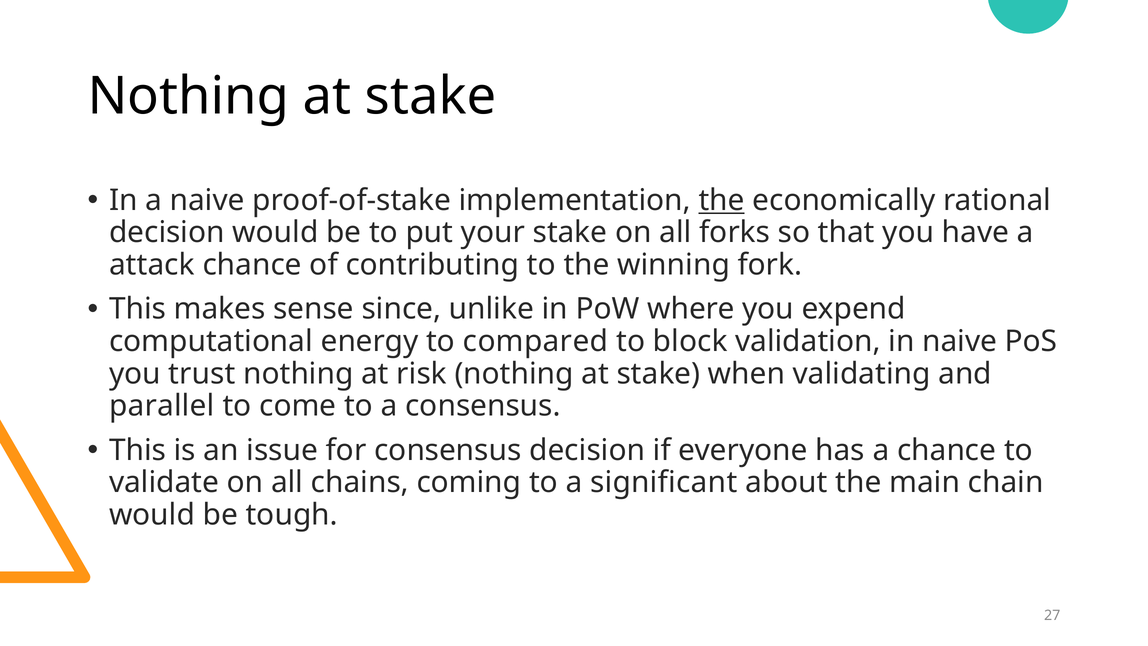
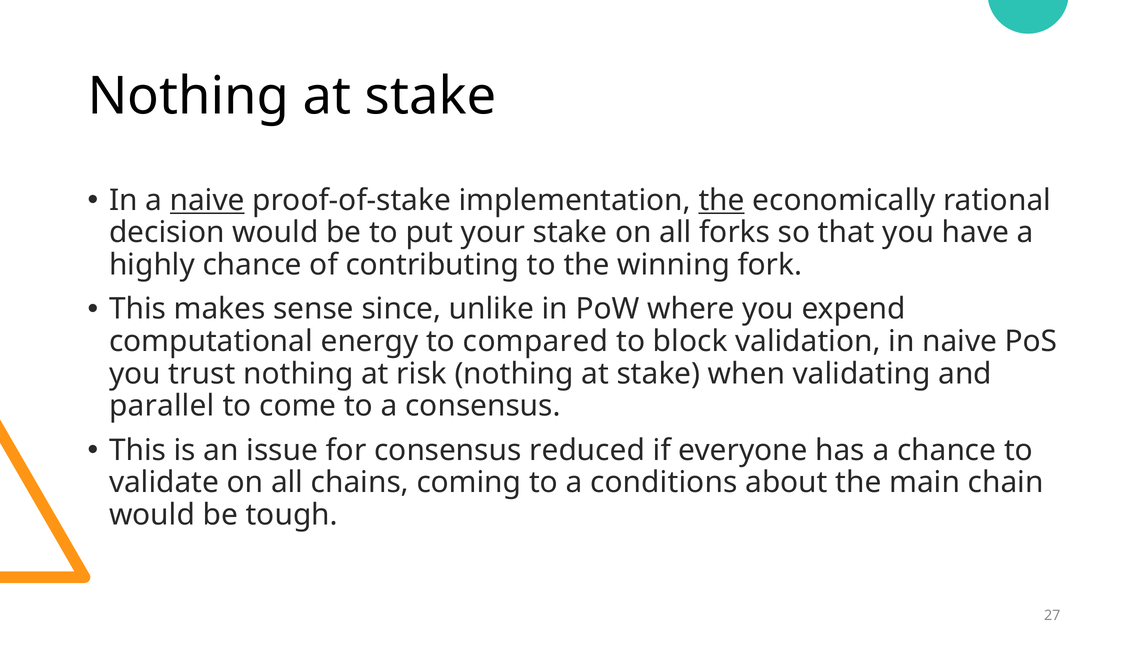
naive at (207, 200) underline: none -> present
attack: attack -> highly
consensus decision: decision -> reduced
significant: significant -> conditions
